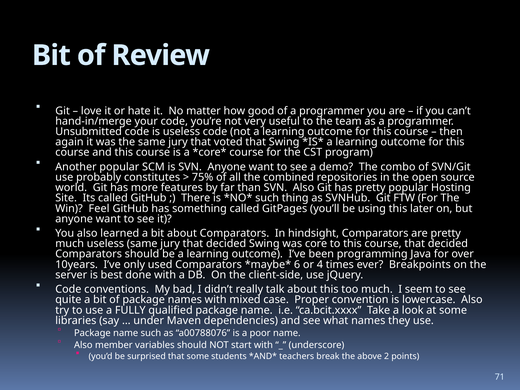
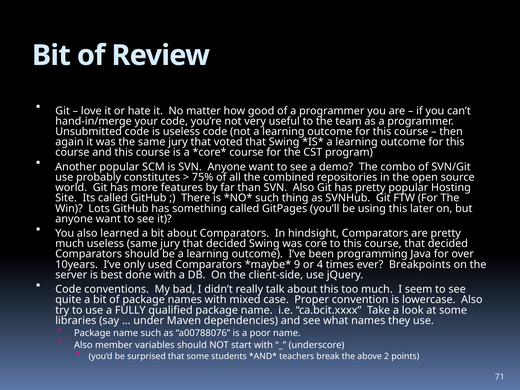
Feel: Feel -> Lots
6: 6 -> 9
